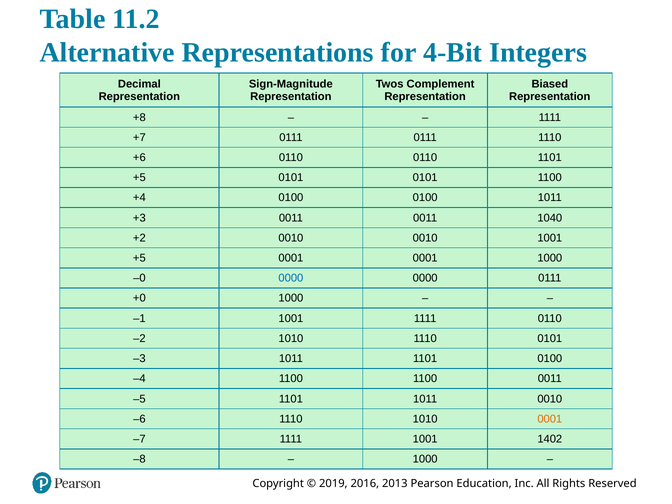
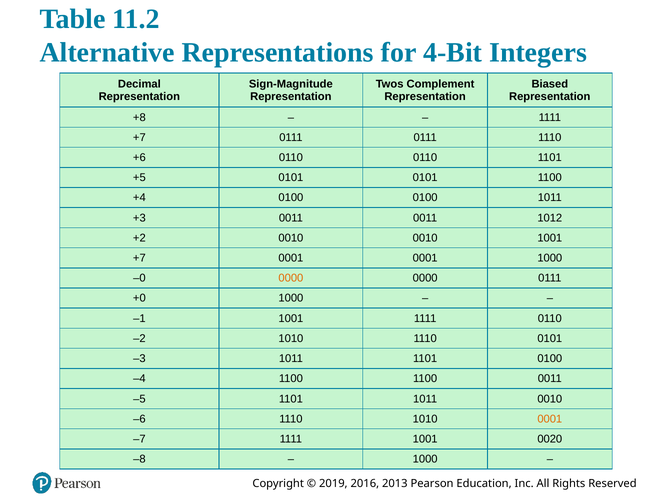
1040: 1040 -> 1012
+5 at (139, 258): +5 -> +7
0000 at (291, 278) colour: blue -> orange
1402: 1402 -> 0020
